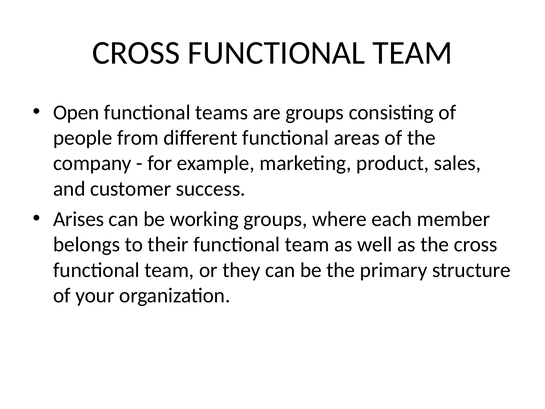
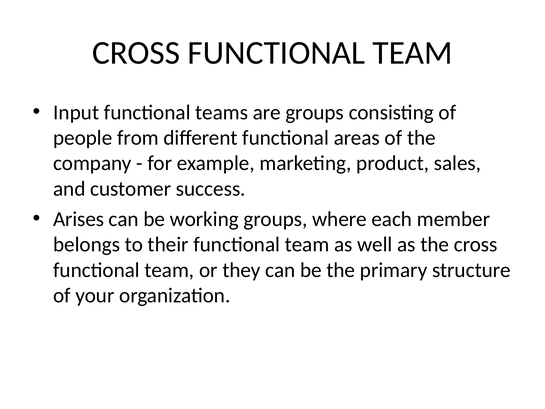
Open: Open -> Input
